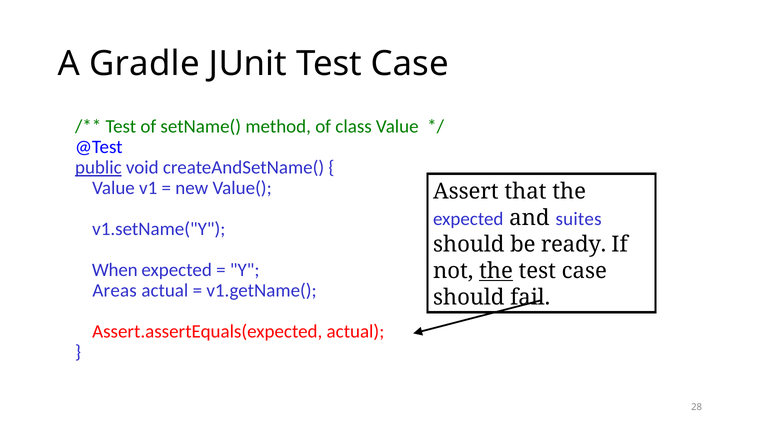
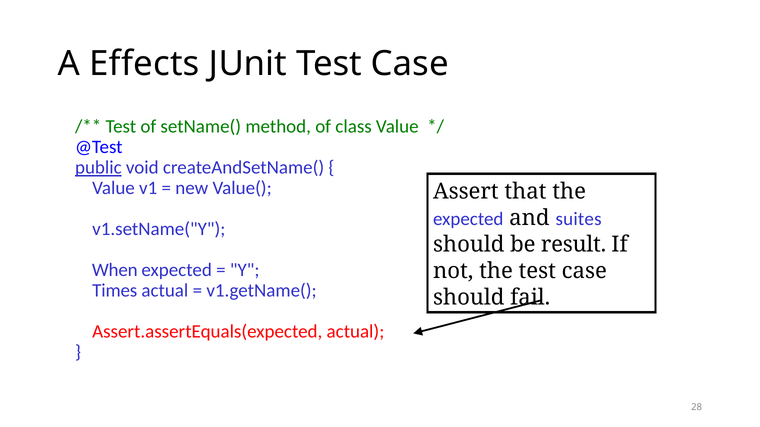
Gradle: Gradle -> Effects
ready: ready -> result
the at (496, 271) underline: present -> none
Areas: Areas -> Times
